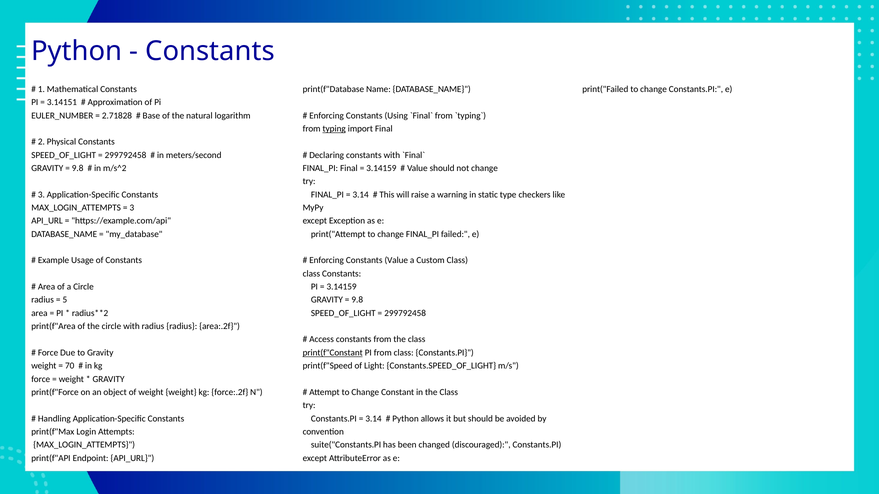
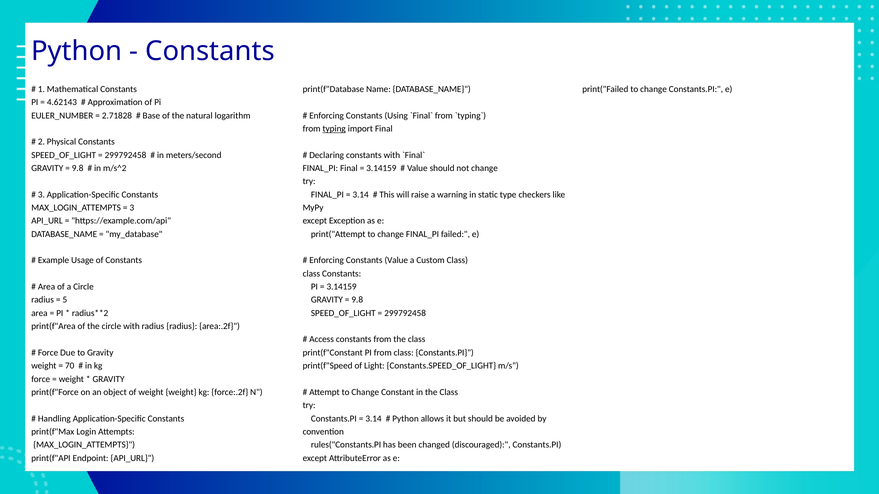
3.14151: 3.14151 -> 4.62143
print(f"Constant underline: present -> none
suite("Constants.PI: suite("Constants.PI -> rules("Constants.PI
